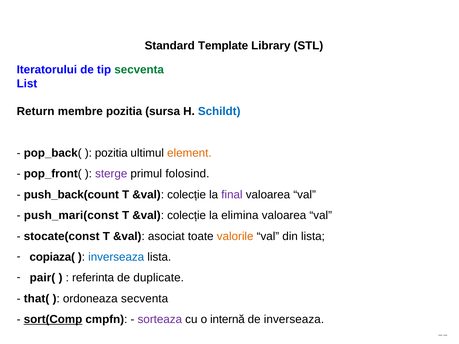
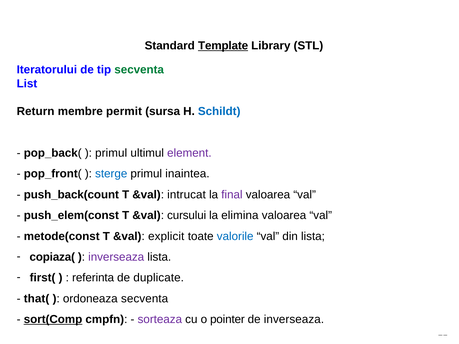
Template underline: none -> present
membre pozitia: pozitia -> permit
pozitia at (111, 153): pozitia -> primul
element colour: orange -> purple
sterge colour: purple -> blue
folosind: folosind -> inaintea
colecție at (187, 195): colecție -> intrucat
push_mari(const: push_mari(const -> push_elem(const
colecție at (187, 216): colecție -> cursului
stocate(const: stocate(const -> metode(const
asociat: asociat -> explicit
valorile colour: orange -> blue
inverseaza at (116, 257) colour: blue -> purple
pair(: pair( -> first(
internă: internă -> pointer
